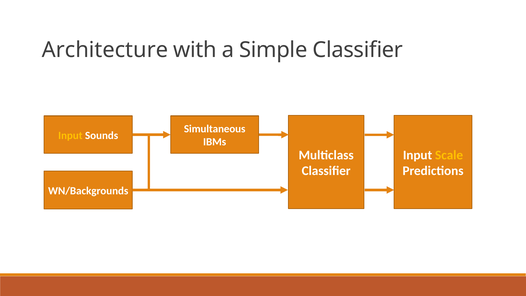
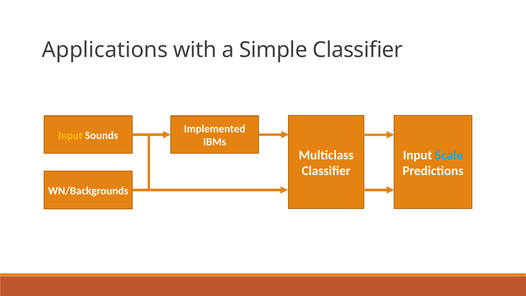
Architecture: Architecture -> Applications
Simultaneous: Simultaneous -> Implemented
Scale colour: yellow -> light blue
